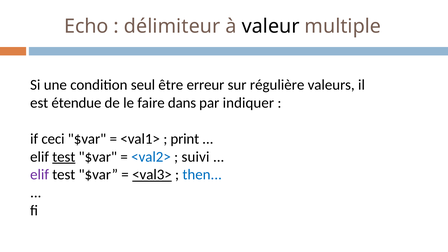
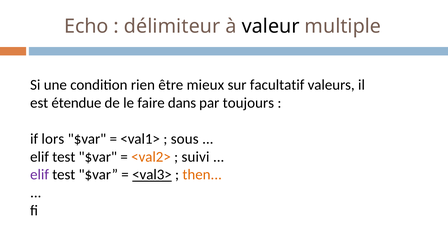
seul: seul -> rien
erreur: erreur -> mieux
régulière: régulière -> facultatif
indiquer: indiquer -> toujours
ceci: ceci -> lors
print: print -> sous
test at (64, 157) underline: present -> none
<val2> colour: blue -> orange
then colour: blue -> orange
